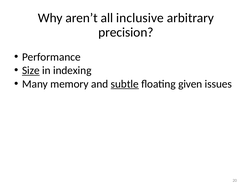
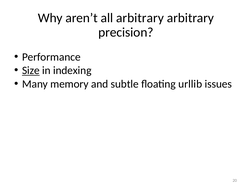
all inclusive: inclusive -> arbitrary
subtle underline: present -> none
given: given -> urllib
